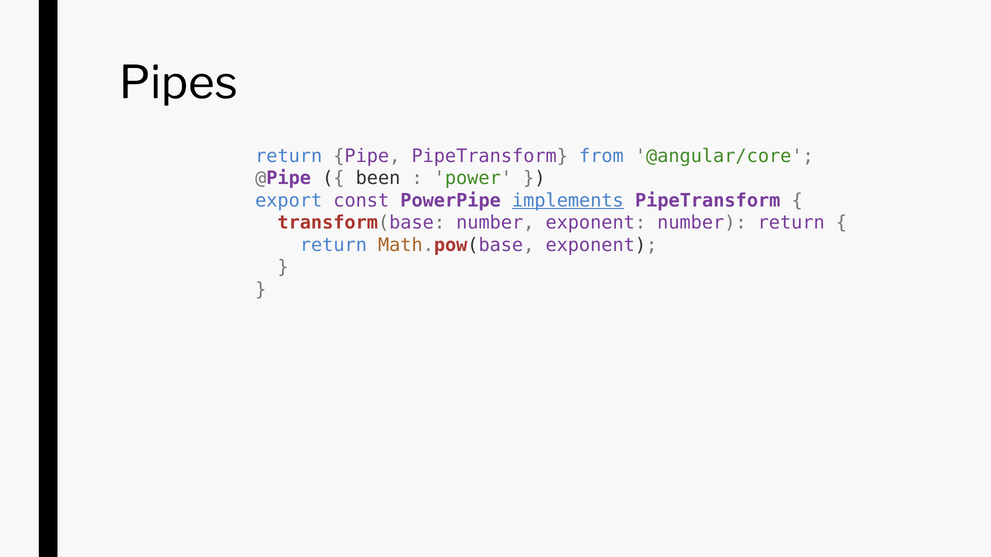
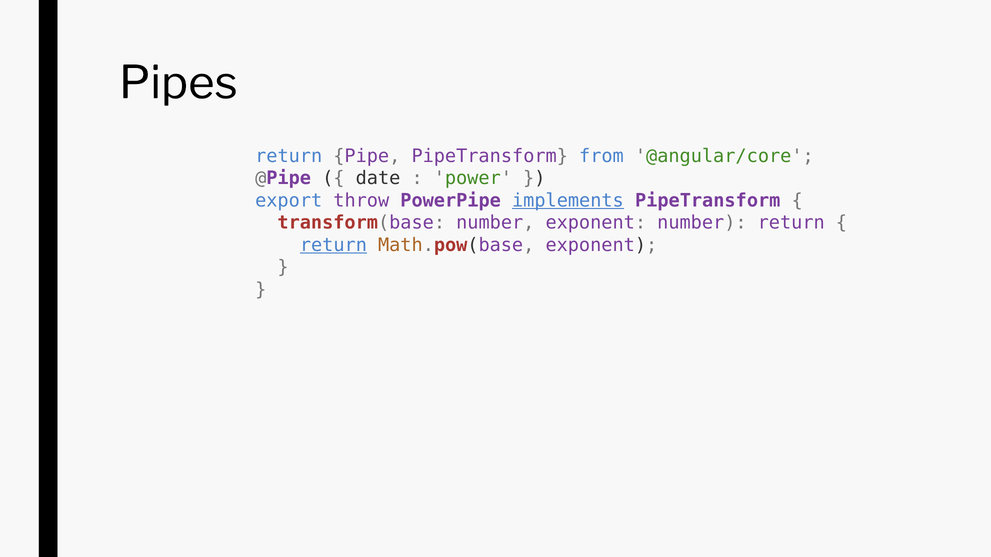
been: been -> date
const: const -> throw
return at (333, 245) underline: none -> present
